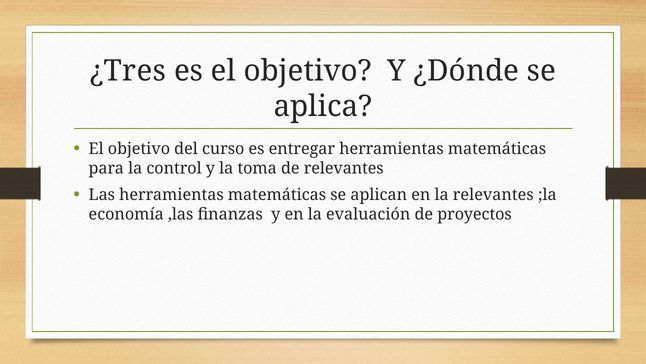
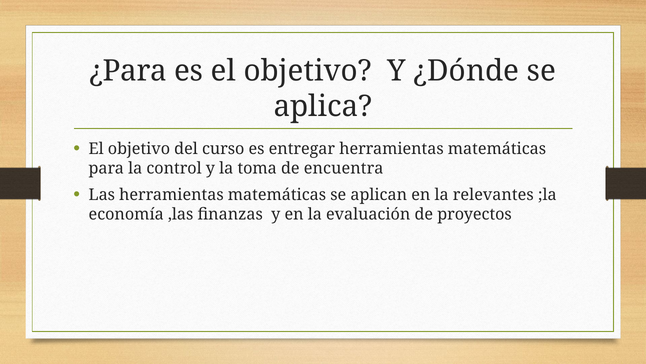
¿Tres: ¿Tres -> ¿Para
de relevantes: relevantes -> encuentra
